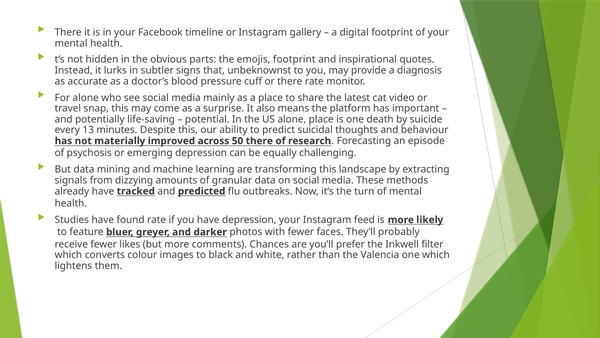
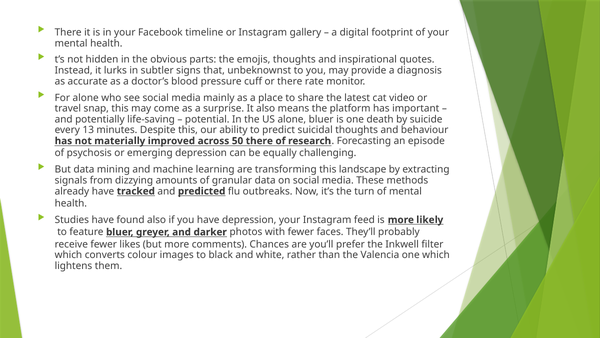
emojis footprint: footprint -> thoughts
alone place: place -> bluer
found rate: rate -> also
